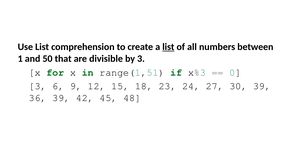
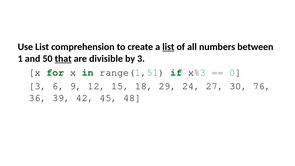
that underline: none -> present
23: 23 -> 29
30 39: 39 -> 76
